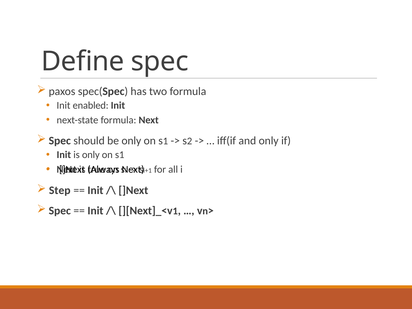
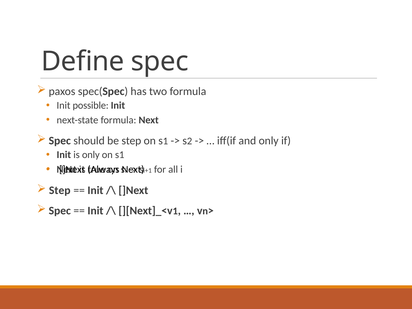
enabled: enabled -> possible
be only: only -> step
